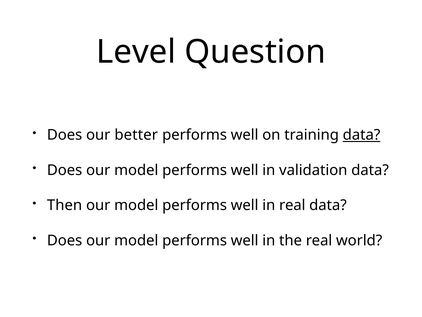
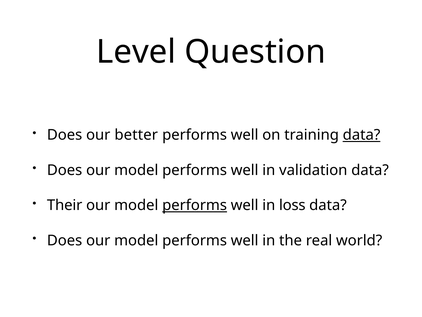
Then: Then -> Their
performs at (195, 205) underline: none -> present
in real: real -> loss
